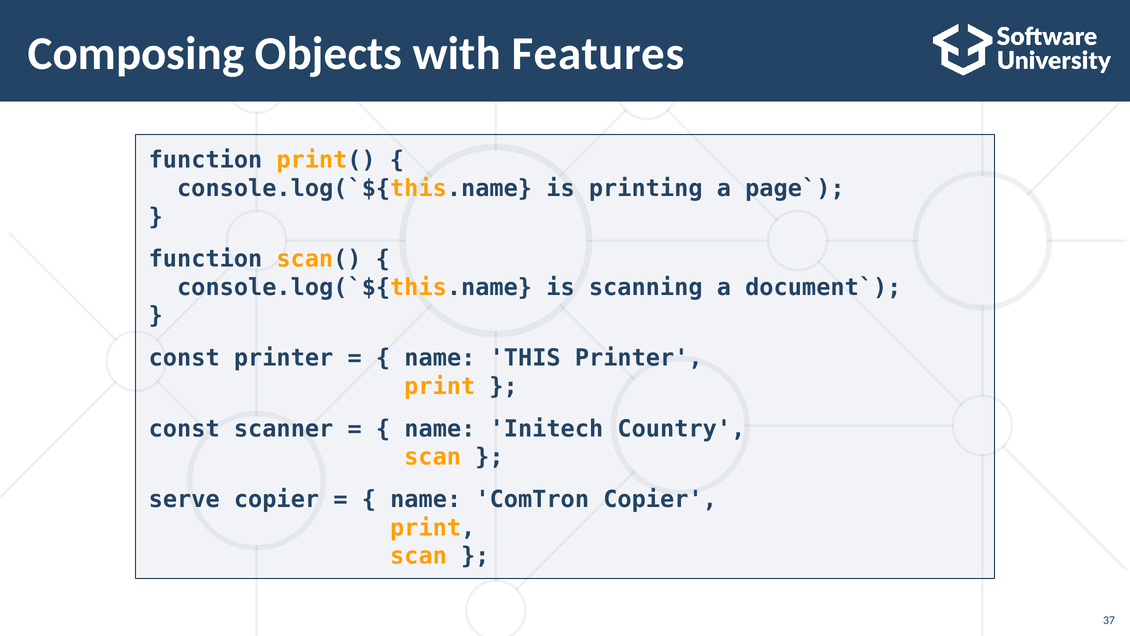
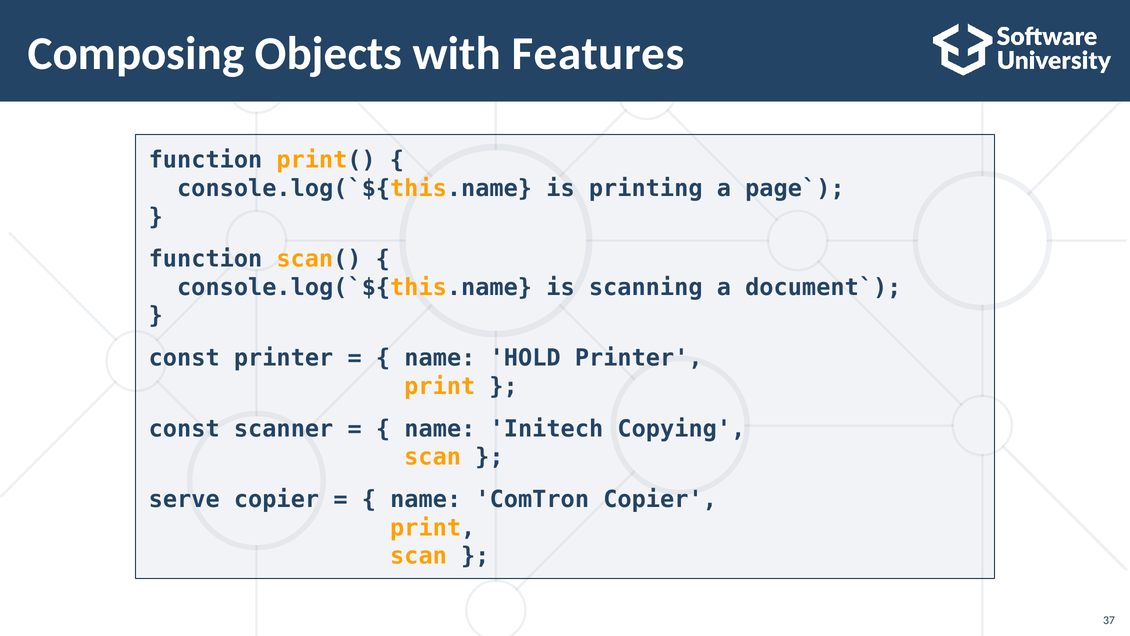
THIS: THIS -> HOLD
Country: Country -> Copying
